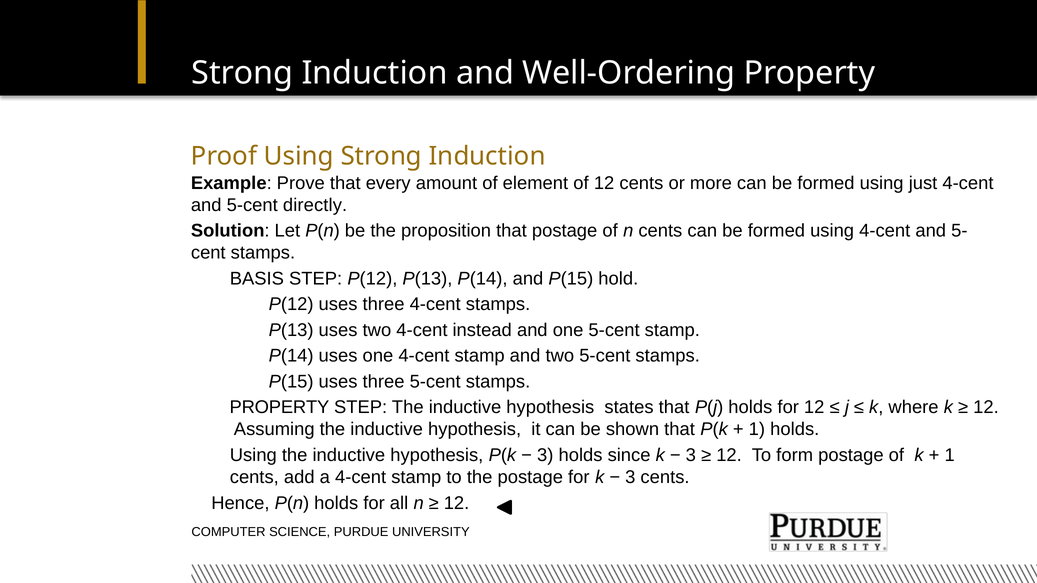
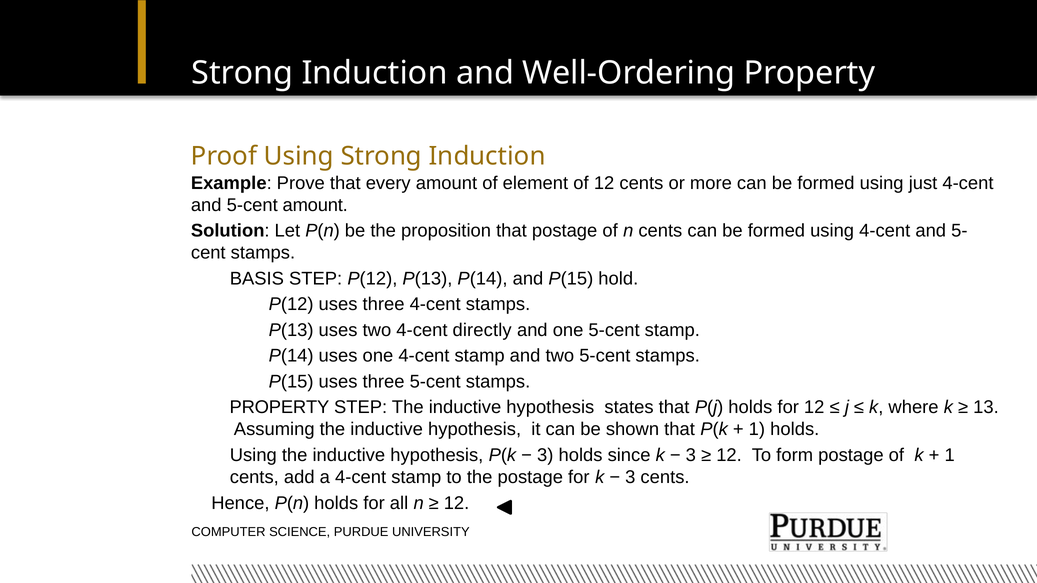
5-cent directly: directly -> amount
instead: instead -> directly
12 at (986, 408): 12 -> 13
